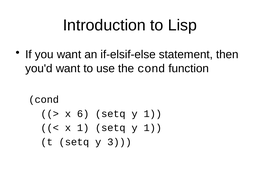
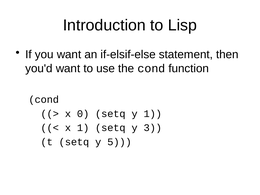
6: 6 -> 0
1 setq y 1: 1 -> 3
3: 3 -> 5
